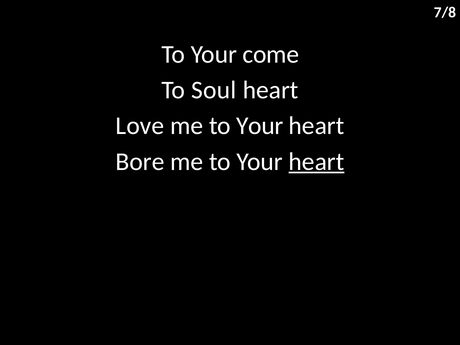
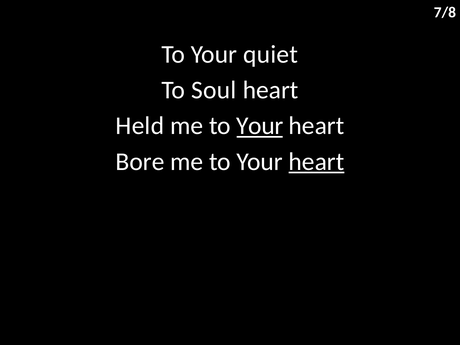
come: come -> quiet
Love: Love -> Held
Your at (260, 126) underline: none -> present
